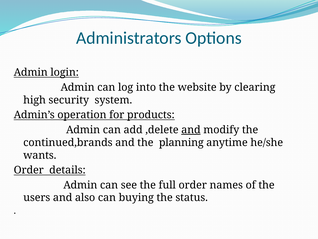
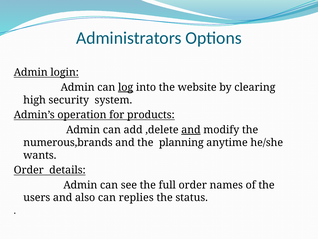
log underline: none -> present
continued,brands: continued,brands -> numerous,brands
buying: buying -> replies
